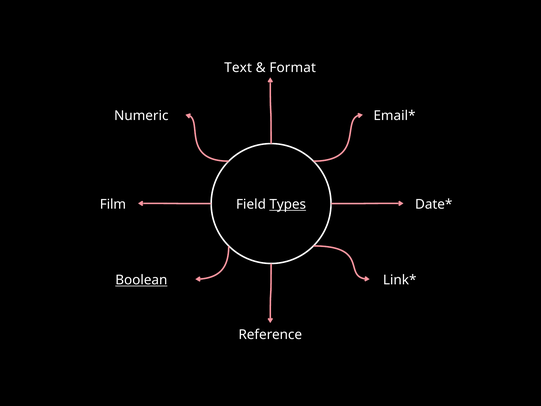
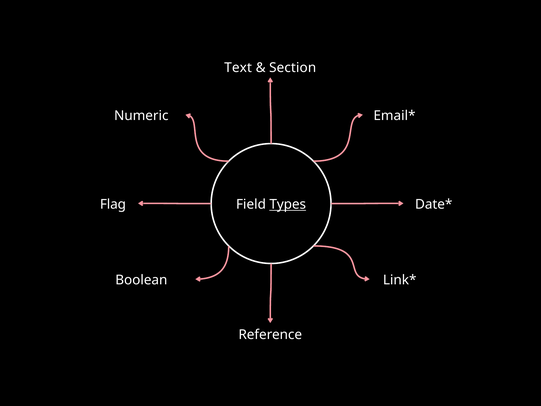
Format: Format -> Section
Film: Film -> Flag
Boolean underline: present -> none
